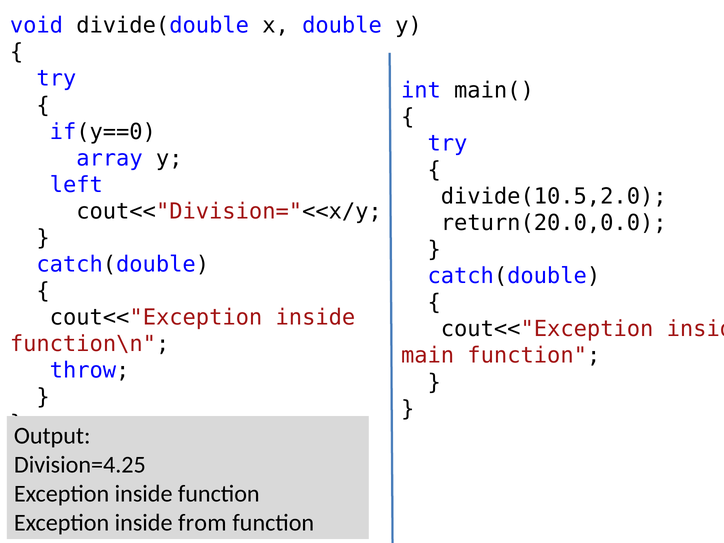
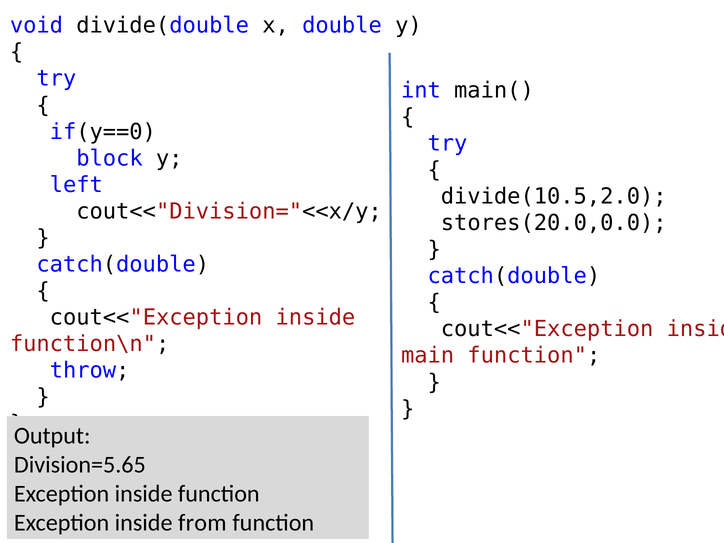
array: array -> block
return(20.0,0.0: return(20.0,0.0 -> stores(20.0,0.0
Division=4.25: Division=4.25 -> Division=5.65
